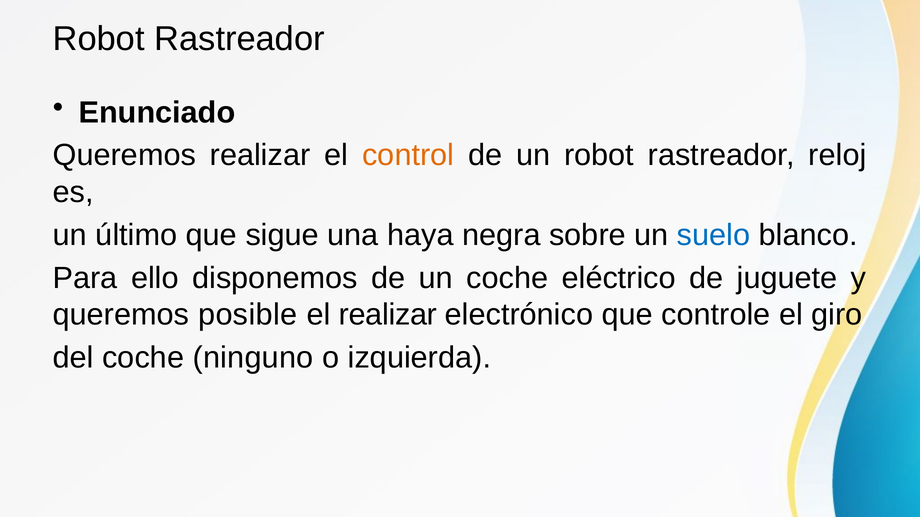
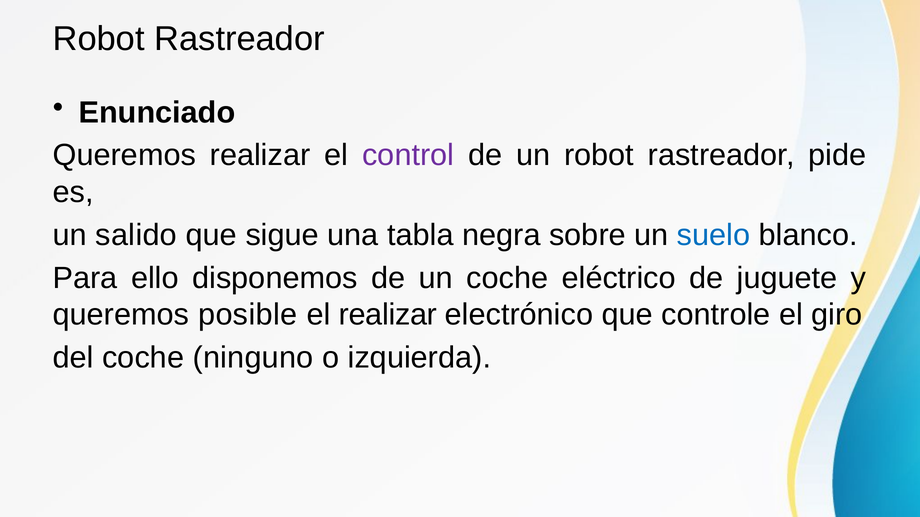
control colour: orange -> purple
reloj: reloj -> pide
último: último -> salido
haya: haya -> tabla
